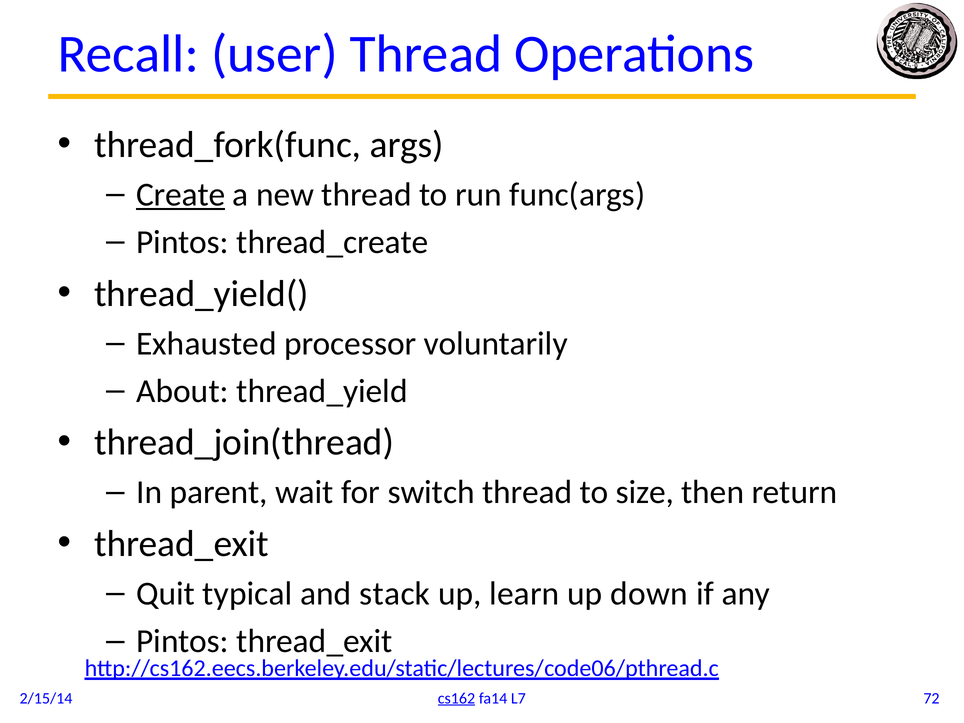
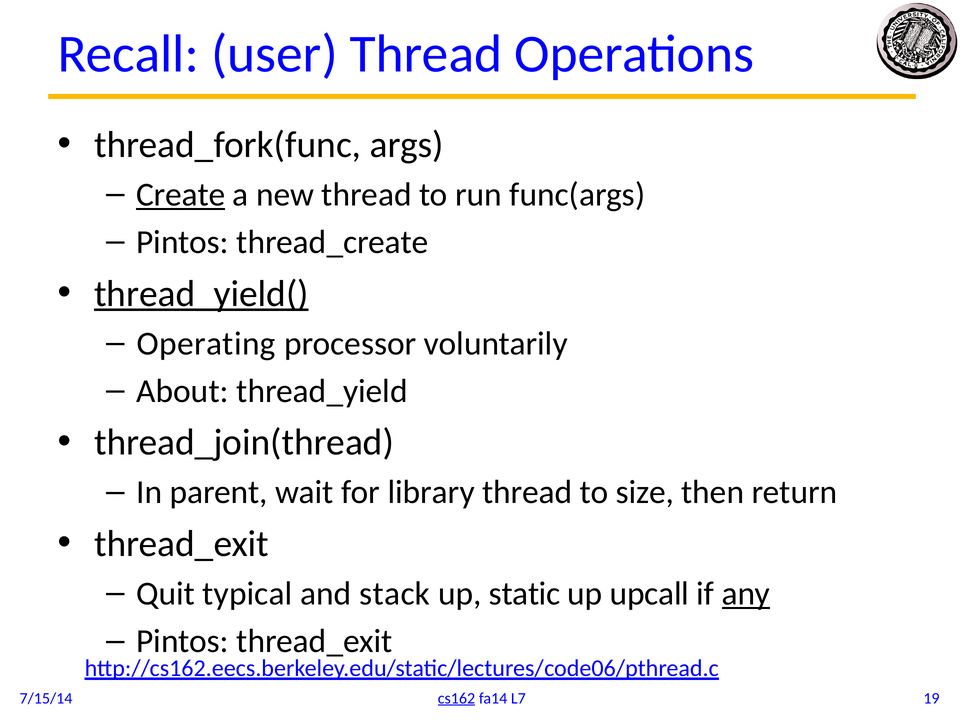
thread_yield( underline: none -> present
Exhausted: Exhausted -> Operating
switch: switch -> library
learn: learn -> static
down: down -> upcall
any underline: none -> present
72: 72 -> 19
2/15/14: 2/15/14 -> 7/15/14
